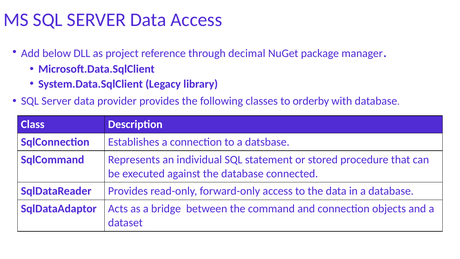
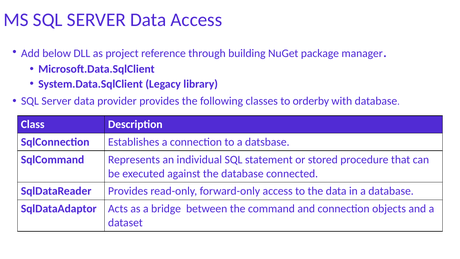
decimal: decimal -> building
